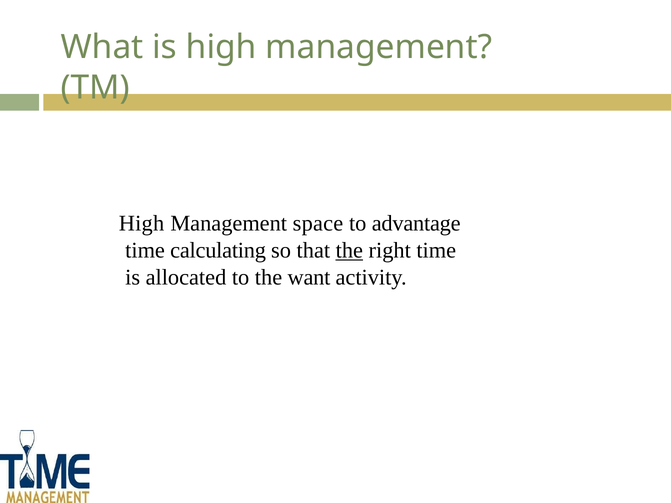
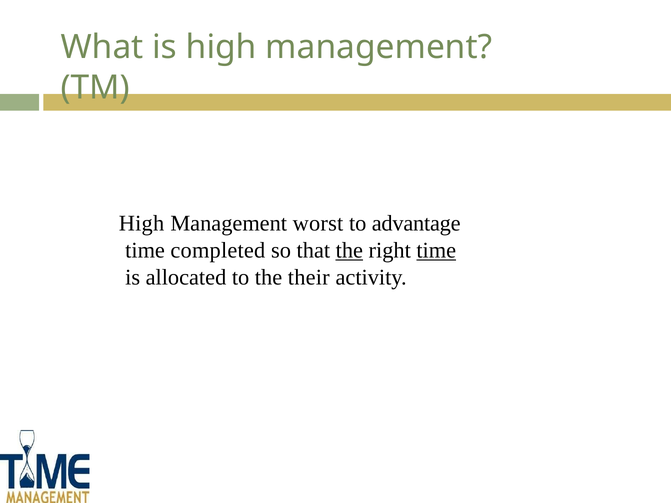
space: space -> worst
calculating: calculating -> completed
time at (436, 250) underline: none -> present
want: want -> their
